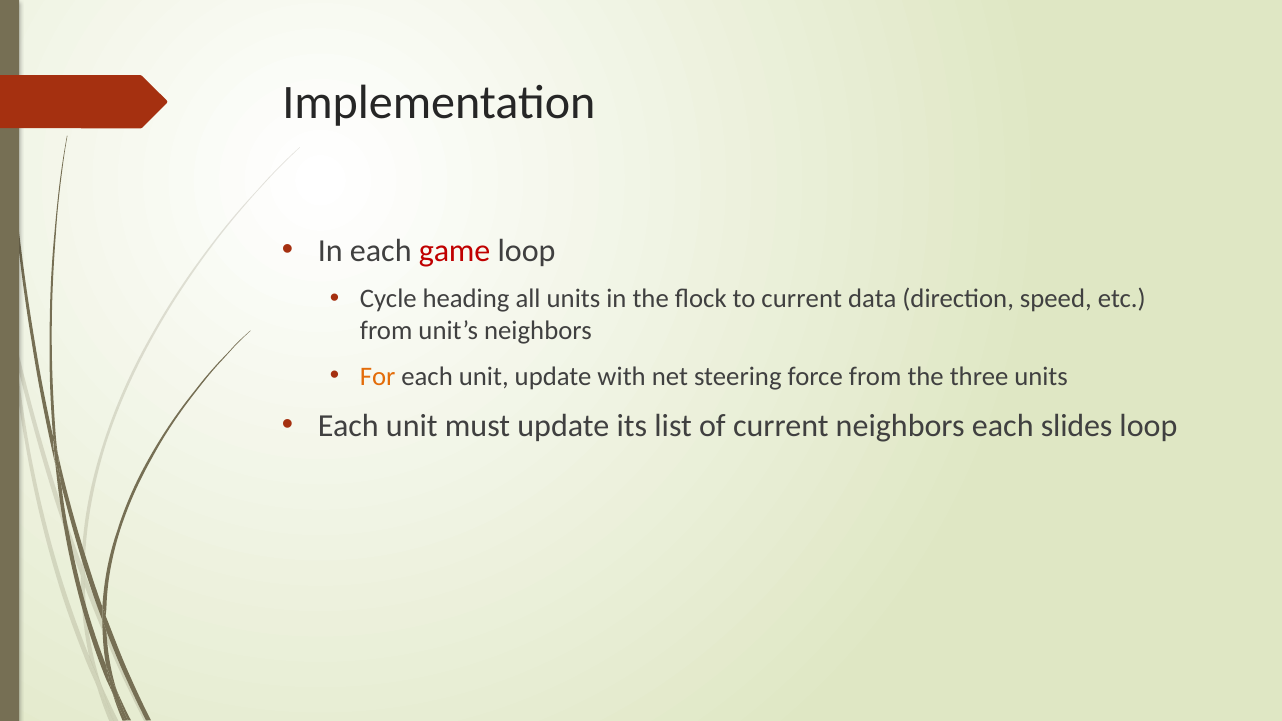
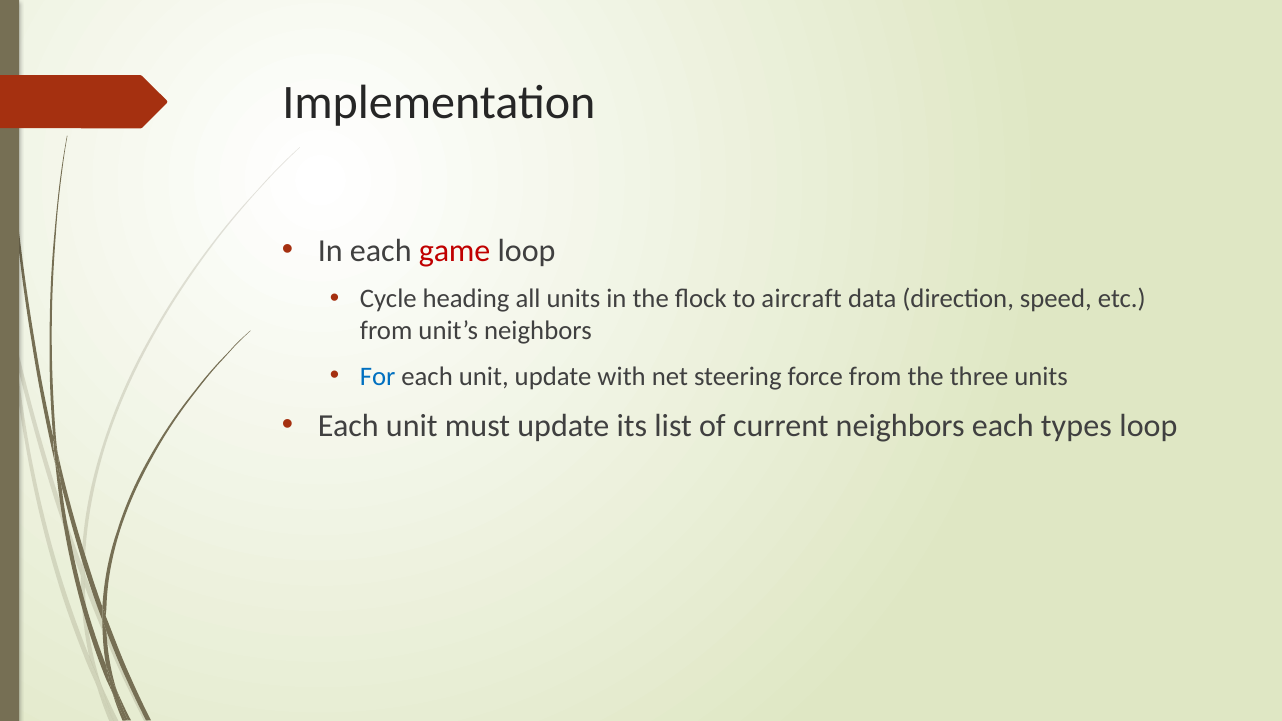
to current: current -> aircraft
For colour: orange -> blue
slides: slides -> types
